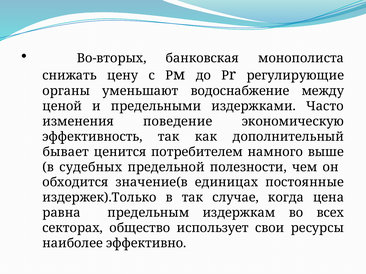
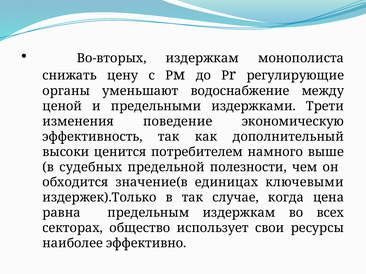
Во-вторых банковская: банковская -> издержкам
Часто: Часто -> Трети
бывает: бывает -> высоки
постоянные: постоянные -> ключевыми
